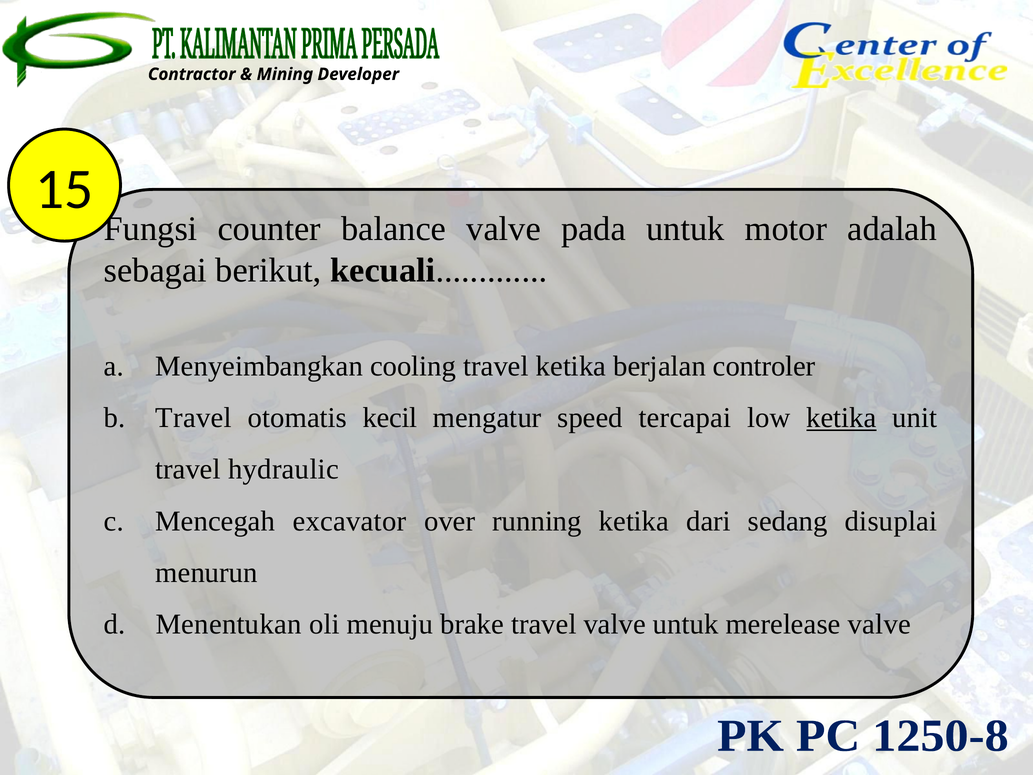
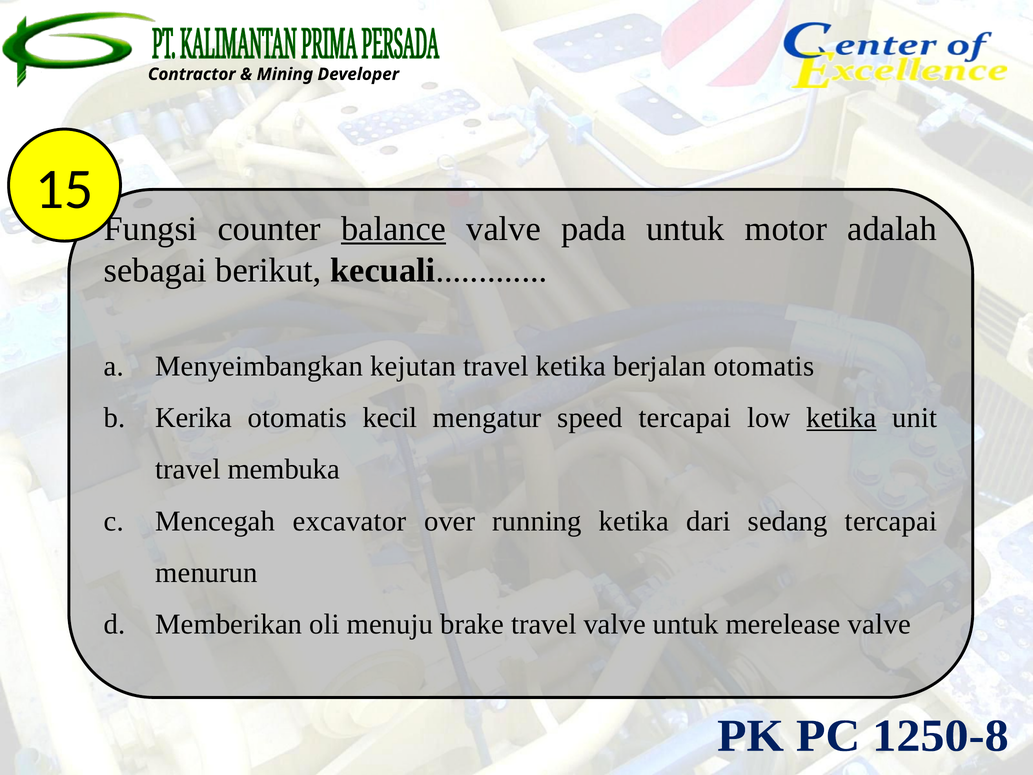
balance underline: none -> present
cooling: cooling -> kejutan
berjalan controler: controler -> otomatis
Travel at (193, 418): Travel -> Kerika
hydraulic: hydraulic -> membuka
sedang disuplai: disuplai -> tercapai
Menentukan: Menentukan -> Memberikan
